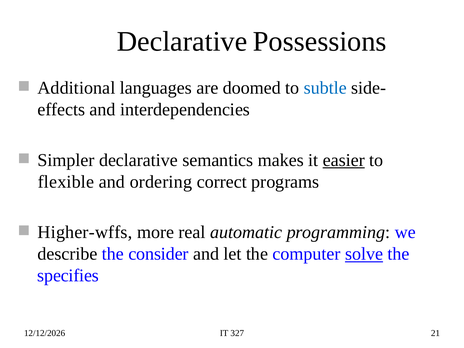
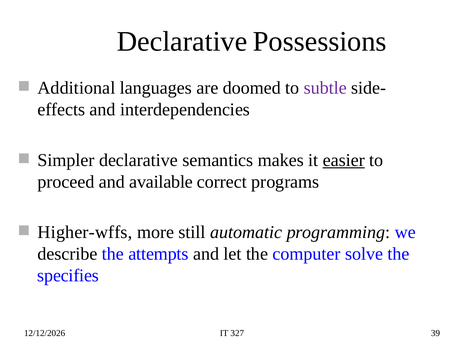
subtle colour: blue -> purple
flexible: flexible -> proceed
ordering: ordering -> available
real: real -> still
consider: consider -> attempts
solve underline: present -> none
21: 21 -> 39
